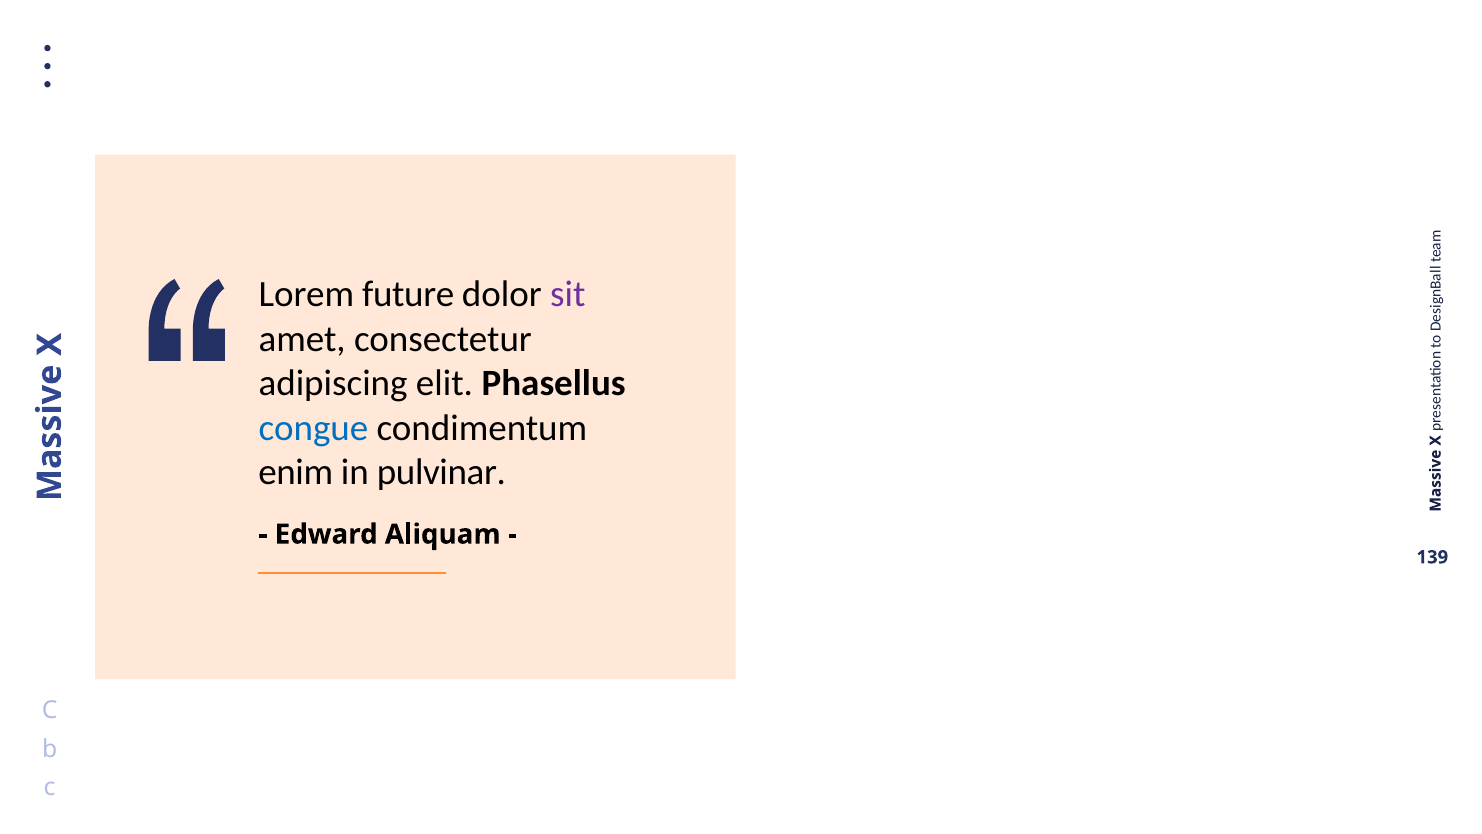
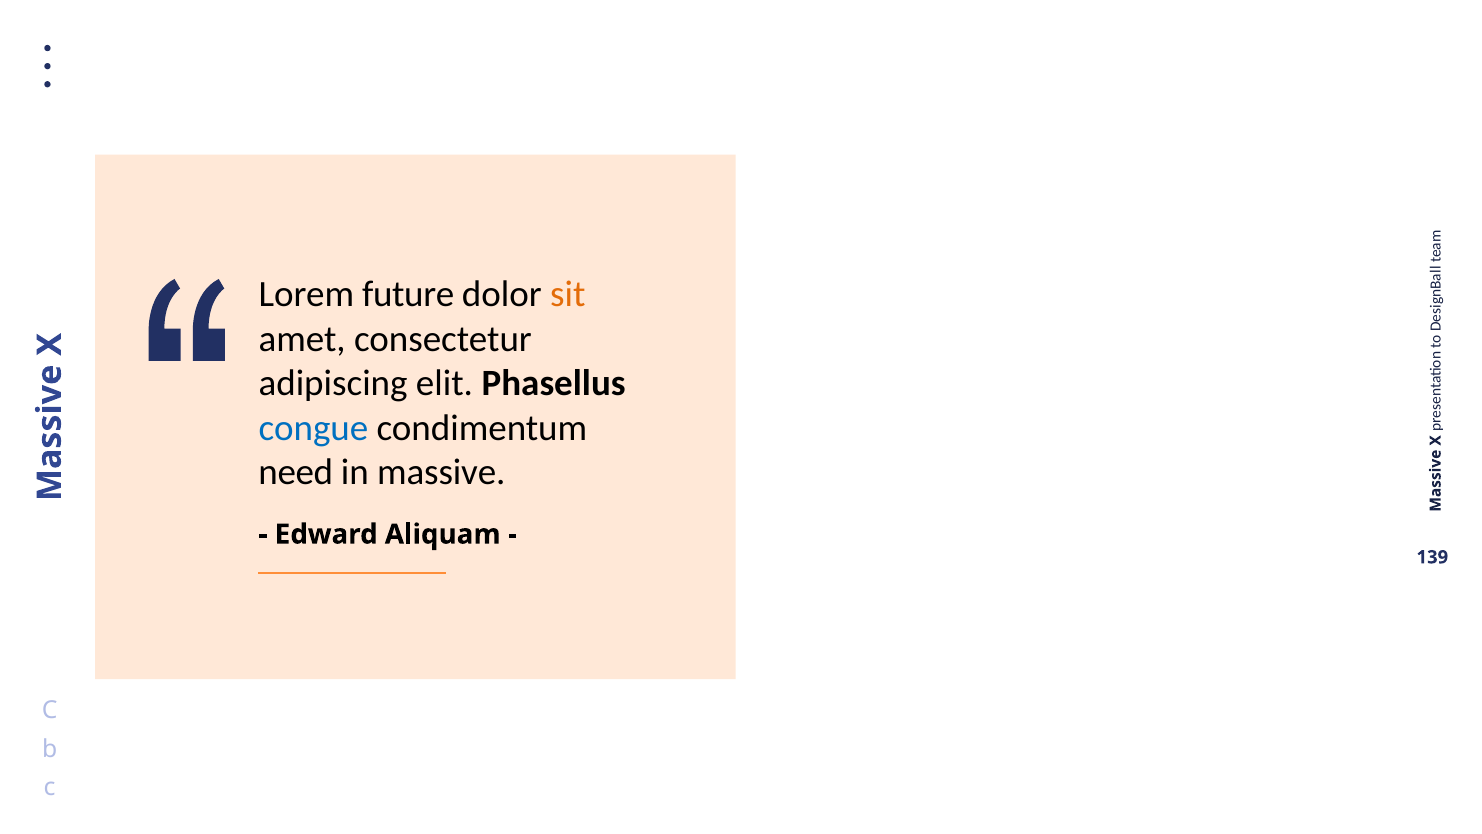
sit colour: purple -> orange
enim: enim -> need
pulvinar: pulvinar -> massive
